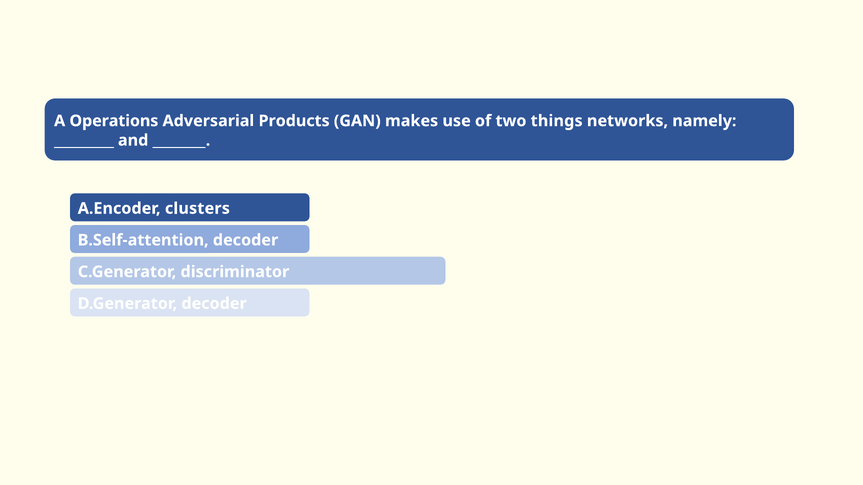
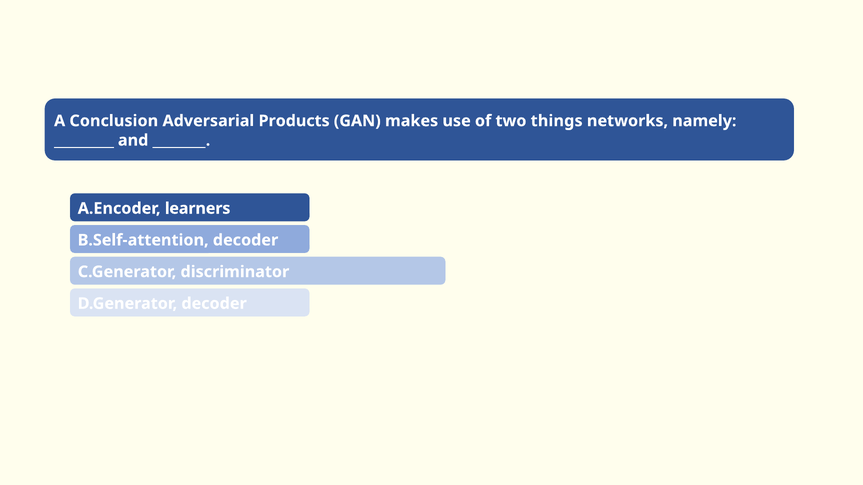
Operations: Operations -> Conclusion
clusters: clusters -> learners
